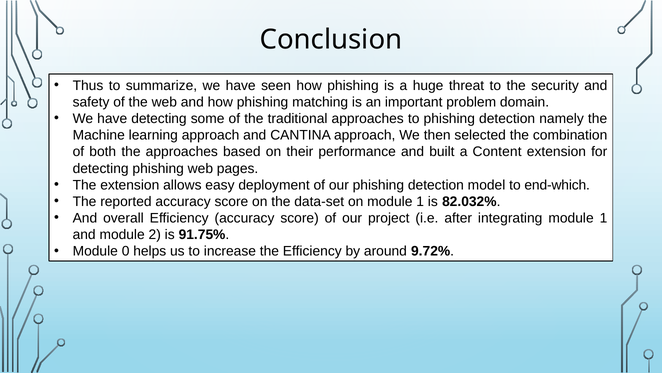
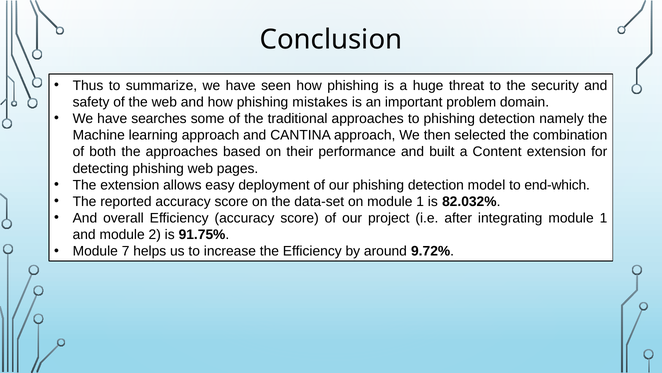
matching: matching -> mistakes
have detecting: detecting -> searches
0: 0 -> 7
